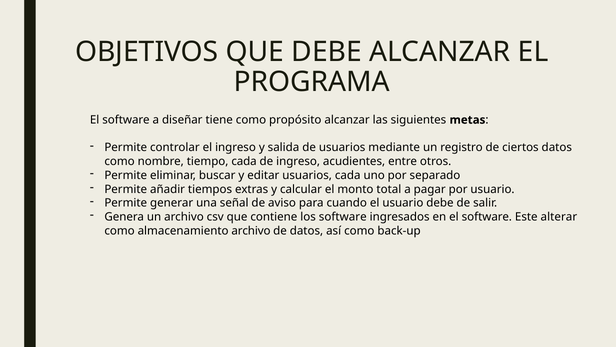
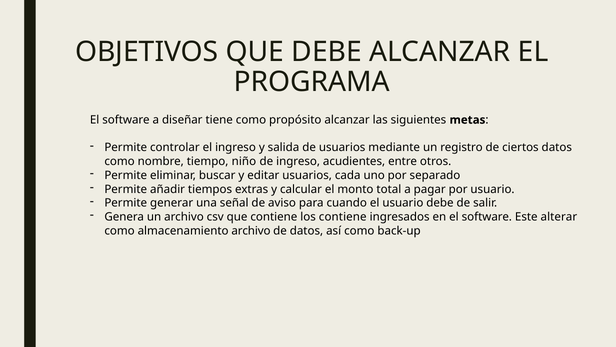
tiempo cada: cada -> niño
los software: software -> contiene
